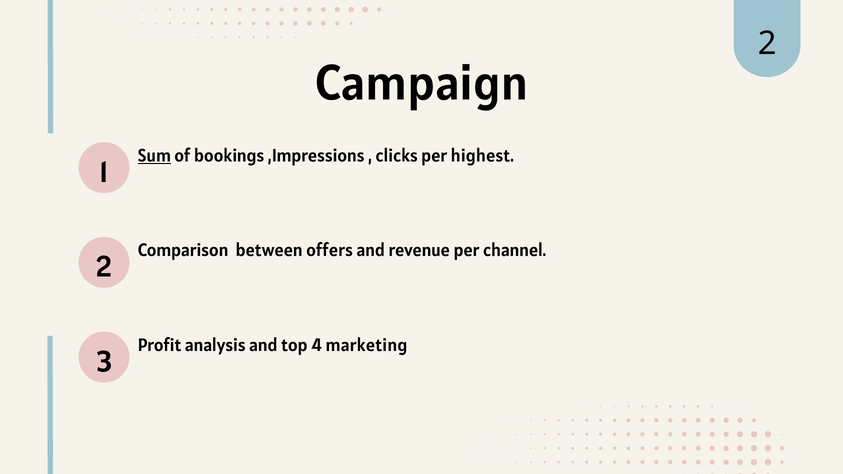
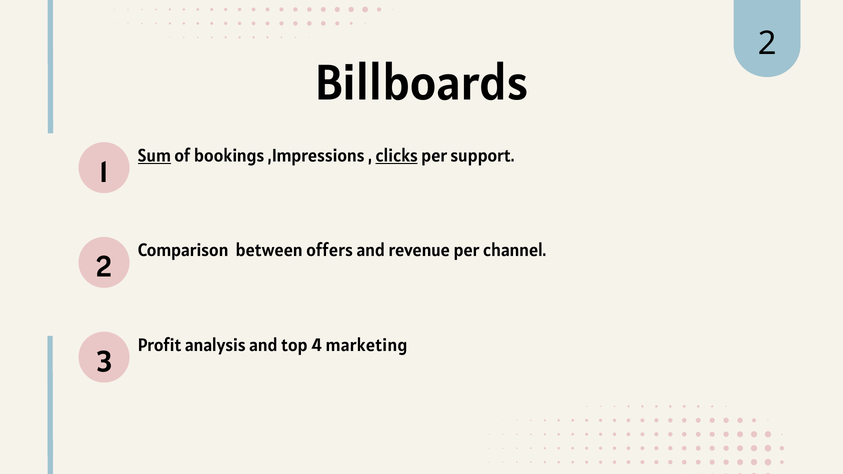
Campaign: Campaign -> Billboards
clicks underline: none -> present
highest: highest -> support
